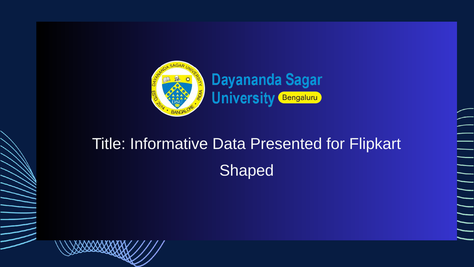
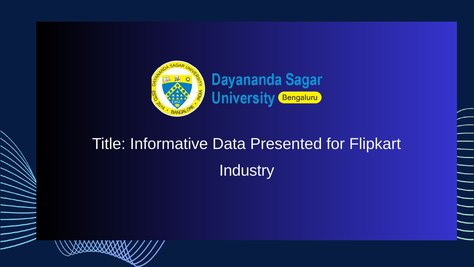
Shaped: Shaped -> Industry
